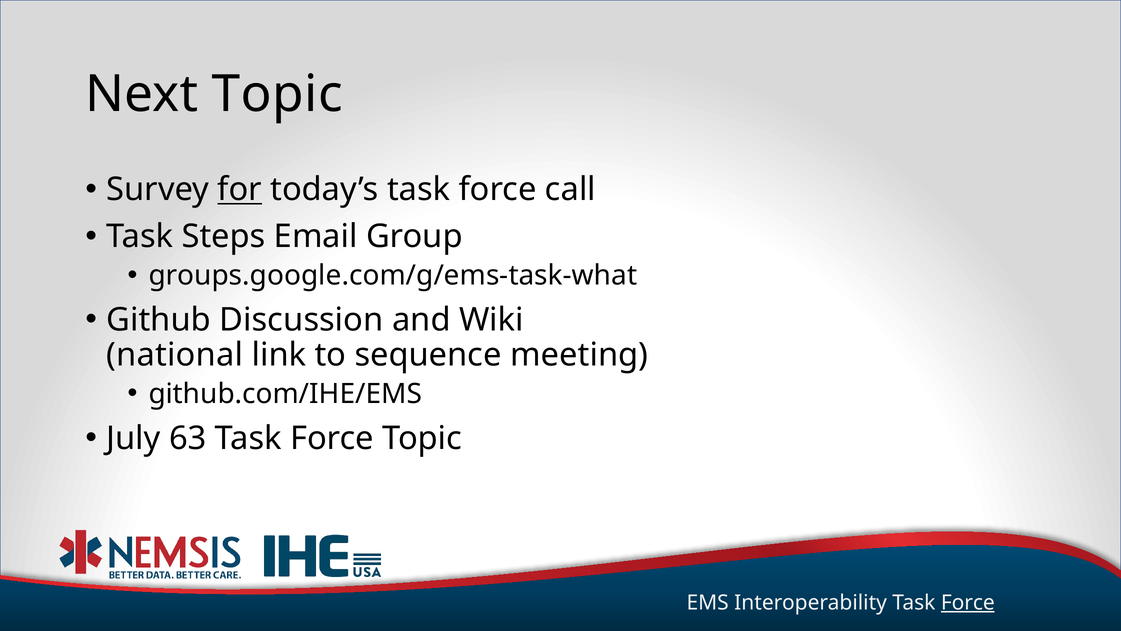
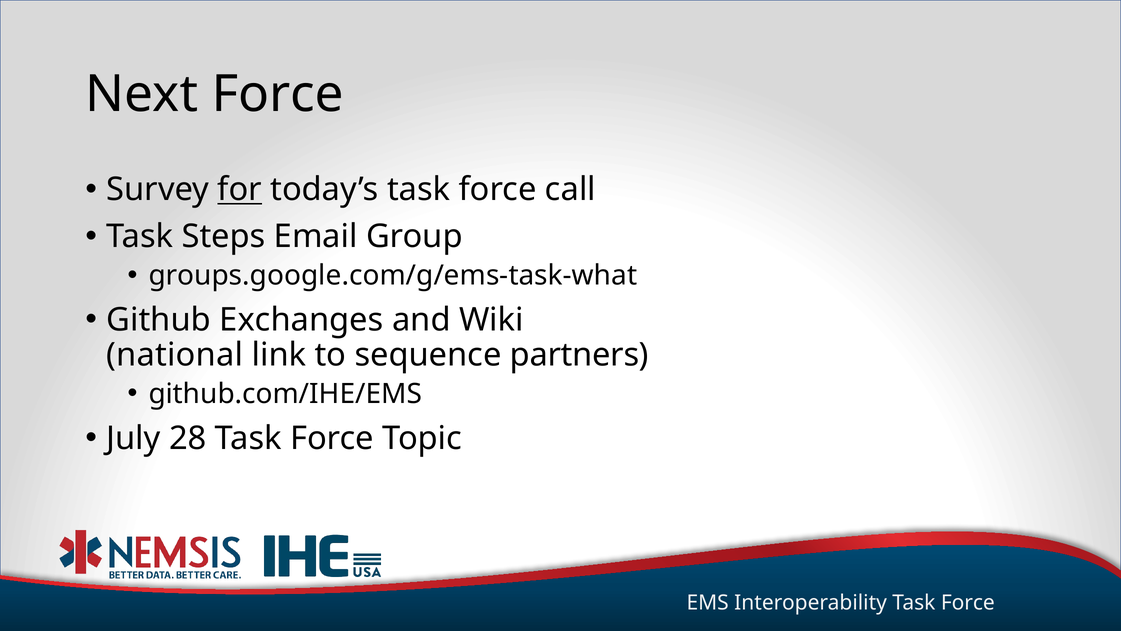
Next Topic: Topic -> Force
Discussion: Discussion -> Exchanges
meeting: meeting -> partners
63: 63 -> 28
Force at (968, 602) underline: present -> none
